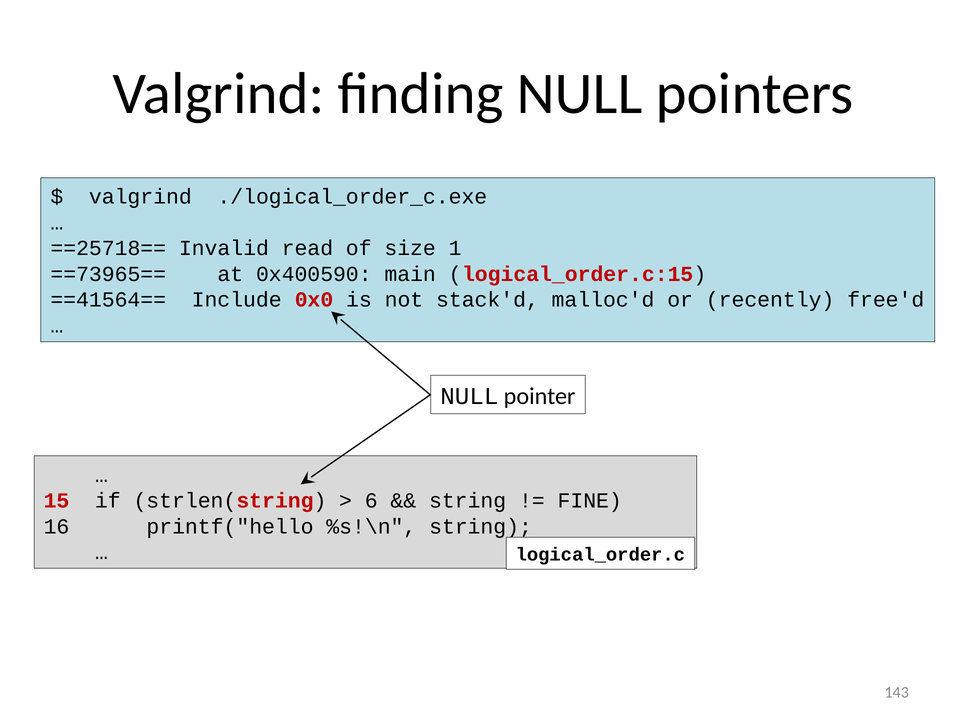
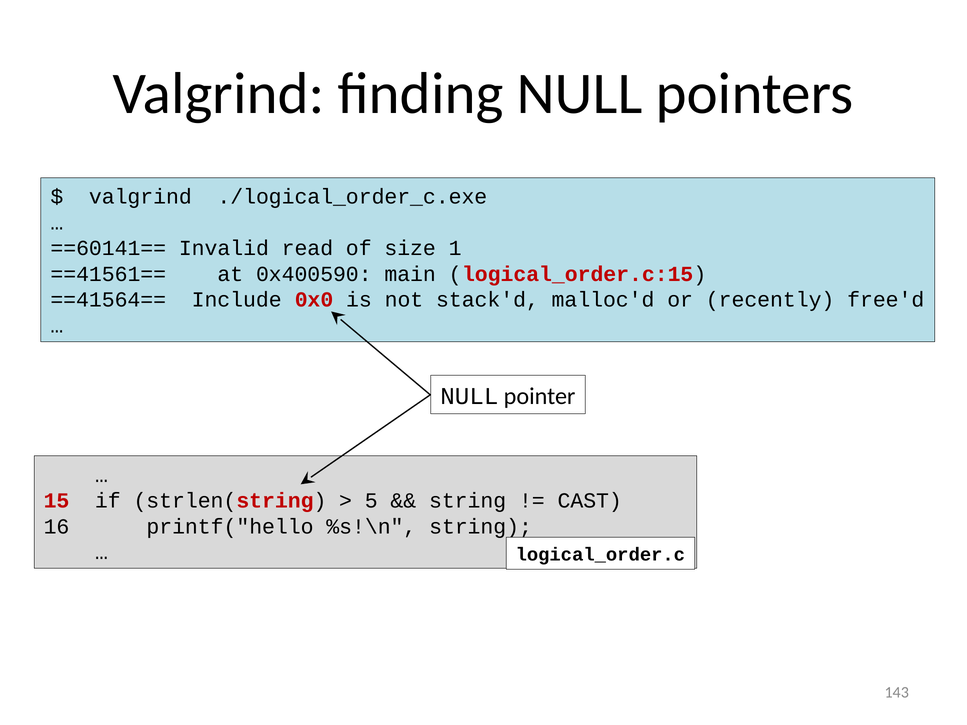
==25718==: ==25718== -> ==60141==
==73965==: ==73965== -> ==41561==
6: 6 -> 5
FINE: FINE -> CAST
